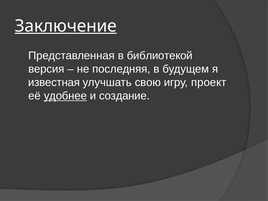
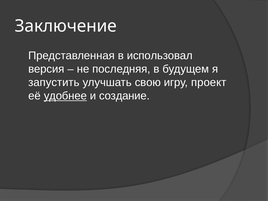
Заключение underline: present -> none
библиотекой: библиотекой -> использовал
известная: известная -> запустить
